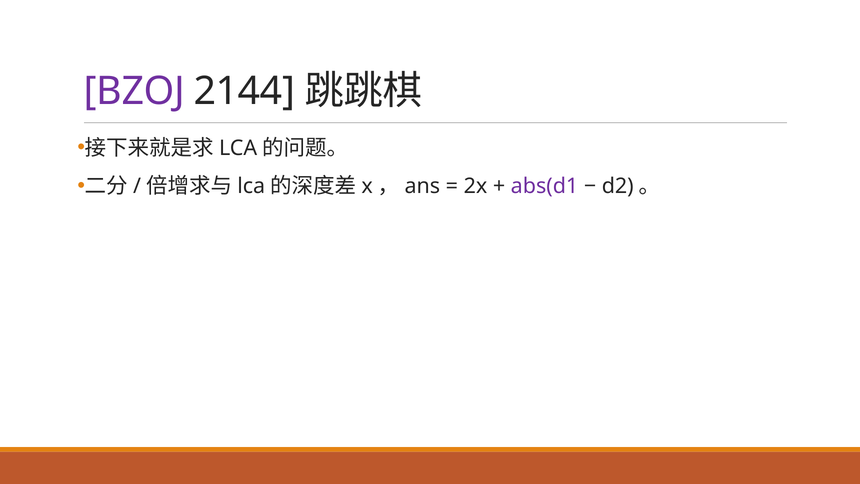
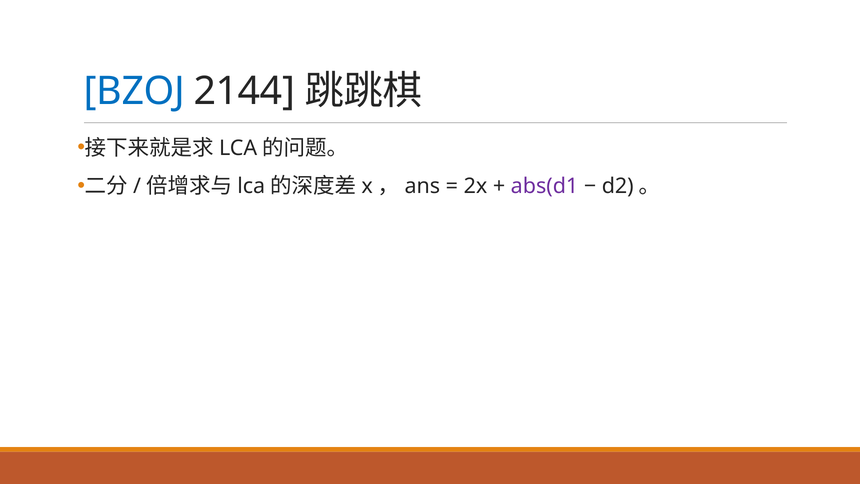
BZOJ colour: purple -> blue
